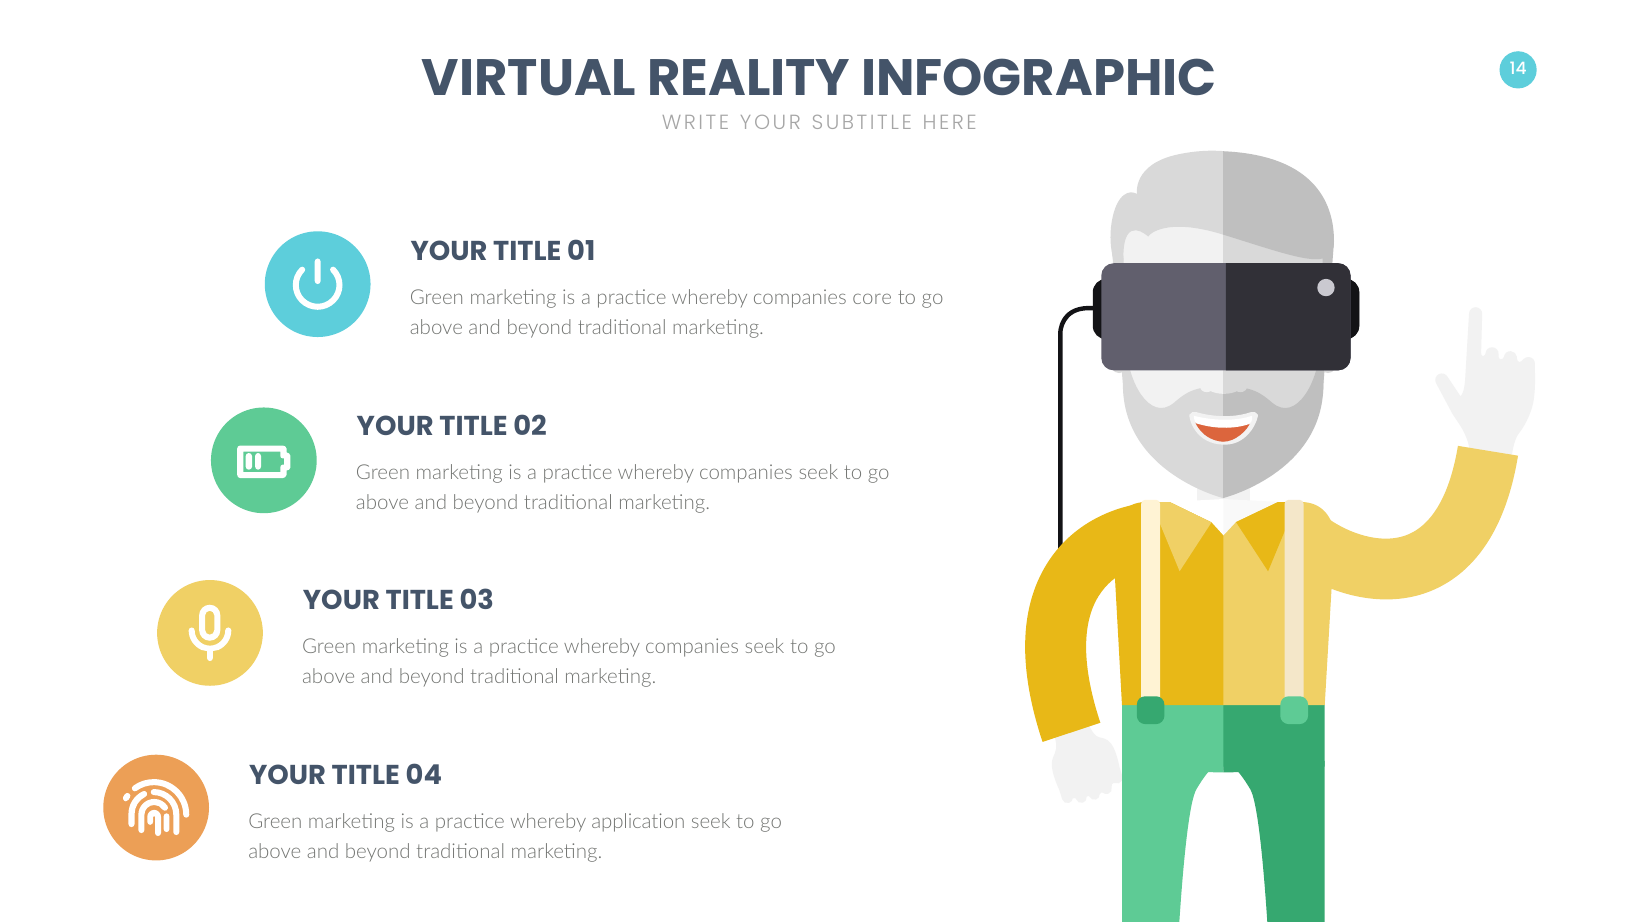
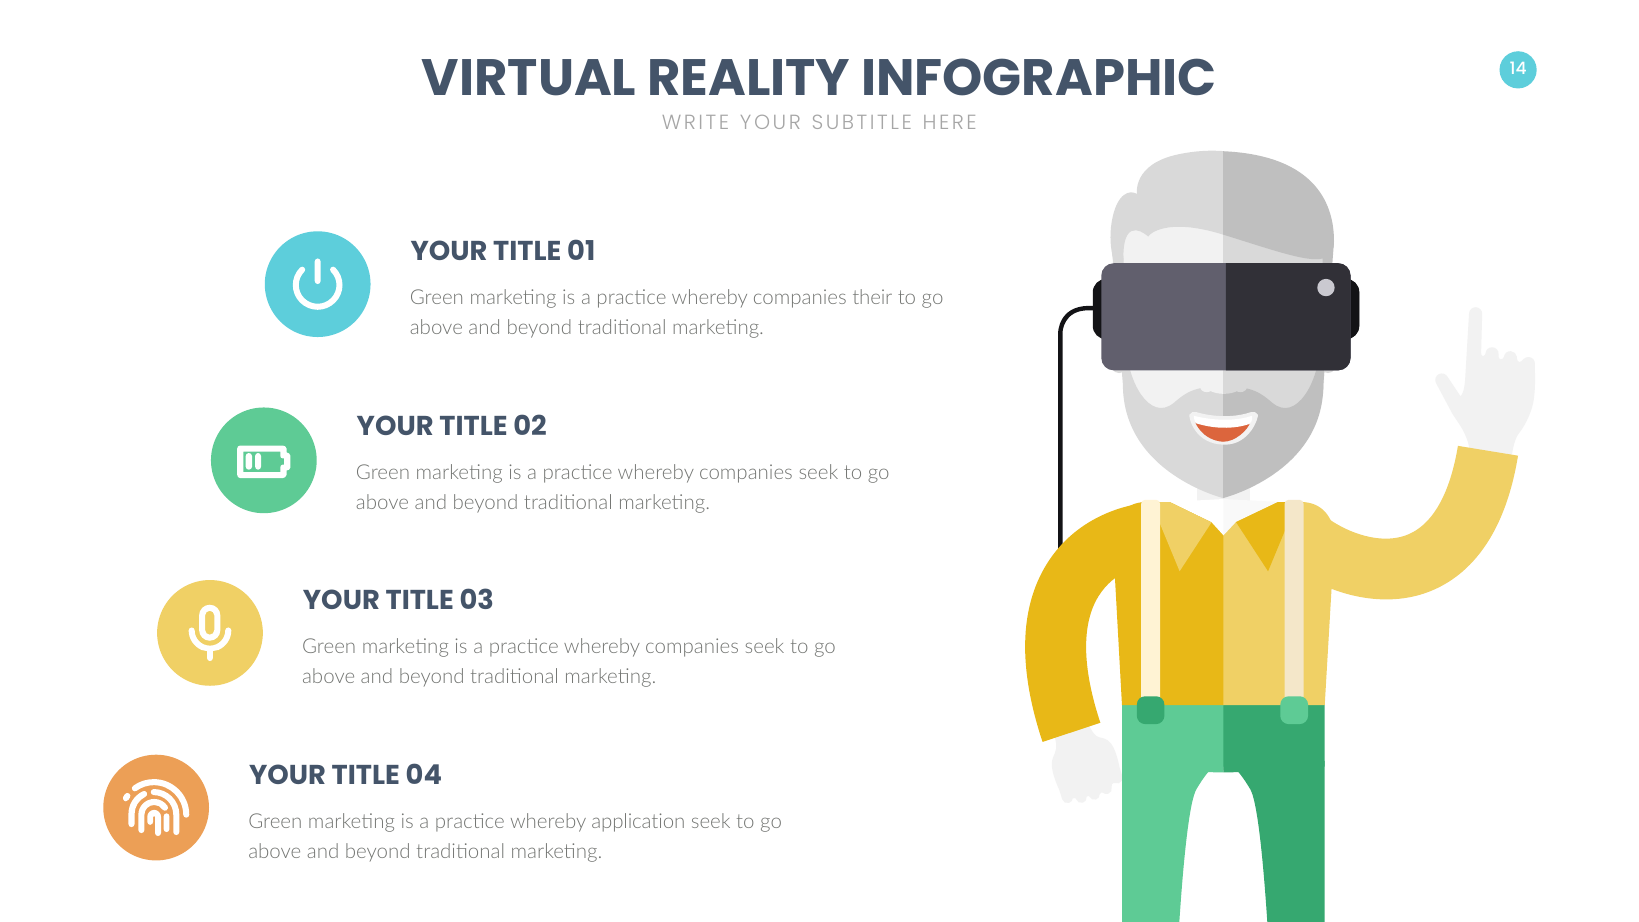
core: core -> their
